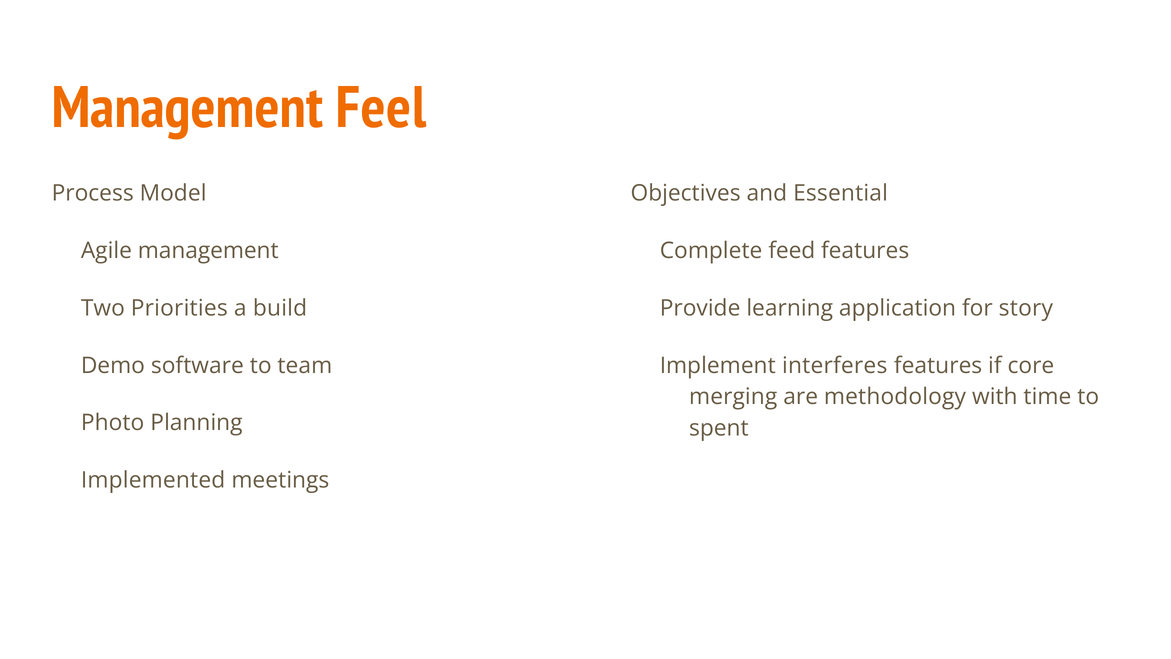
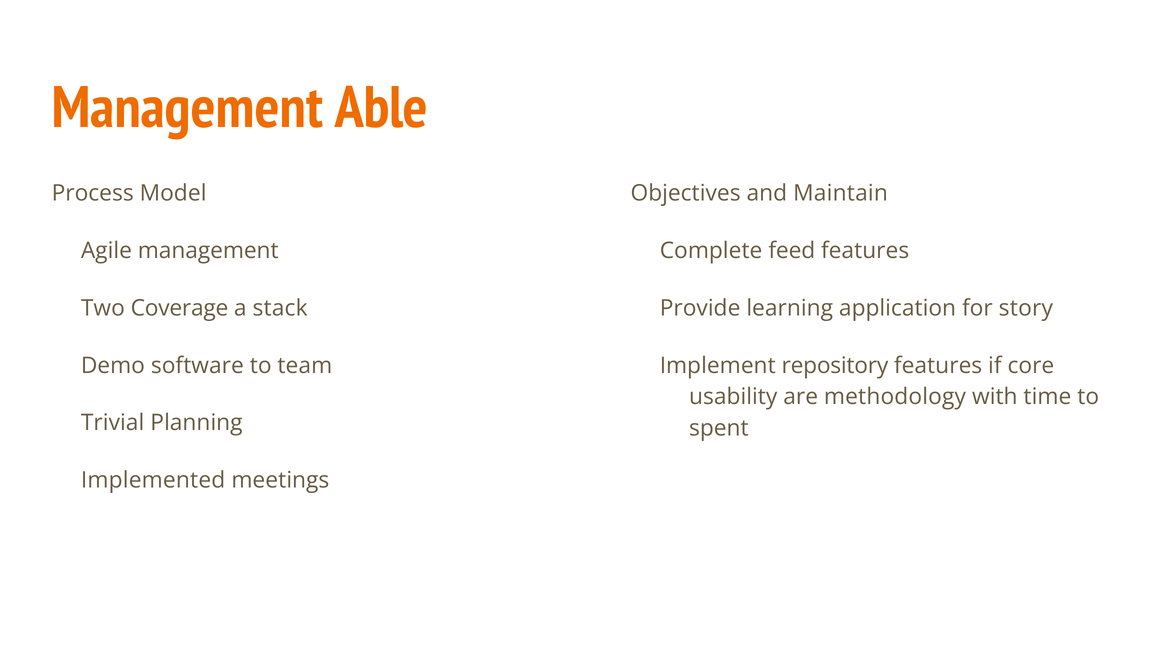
Feel: Feel -> Able
Essential: Essential -> Maintain
Priorities: Priorities -> Coverage
build: build -> stack
interferes: interferes -> repository
merging: merging -> usability
Photo: Photo -> Trivial
